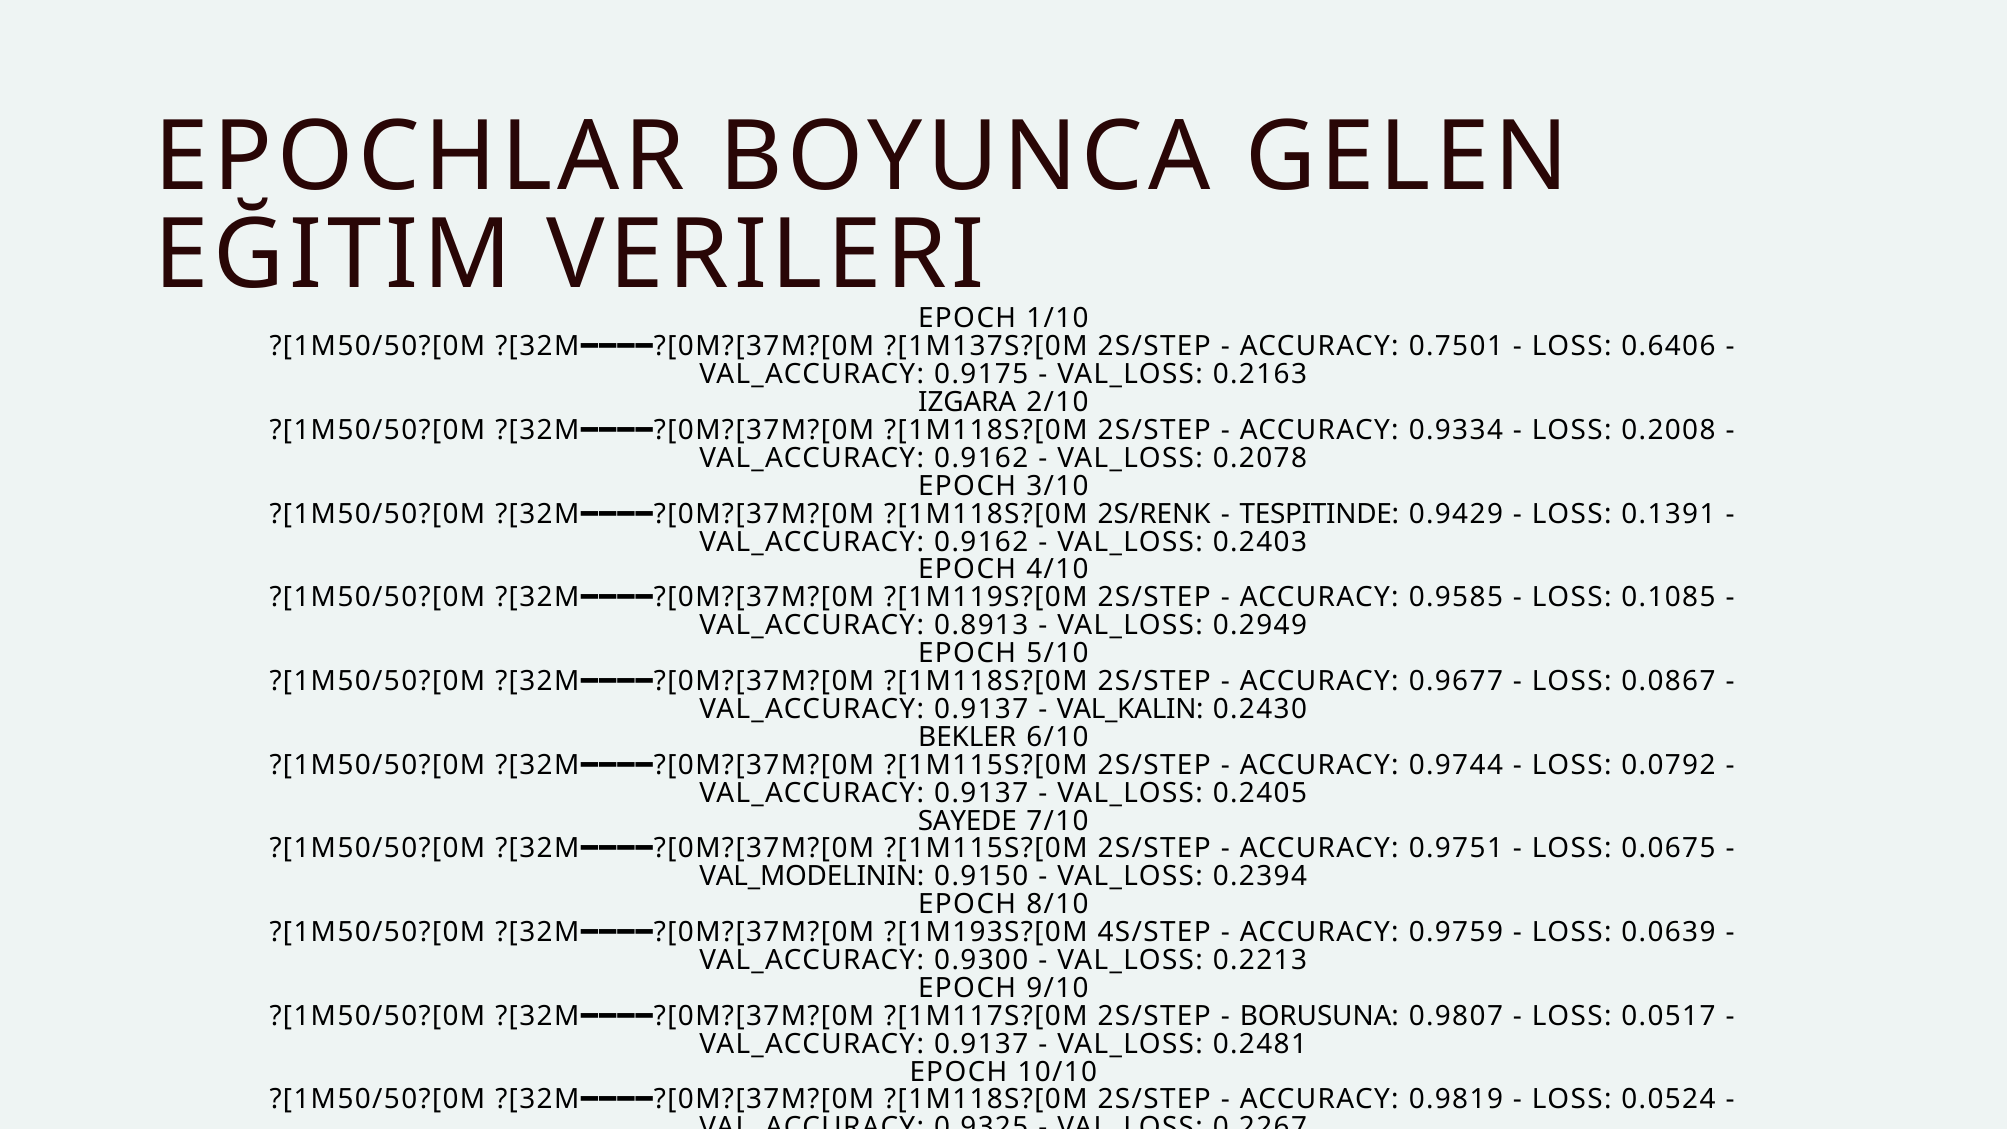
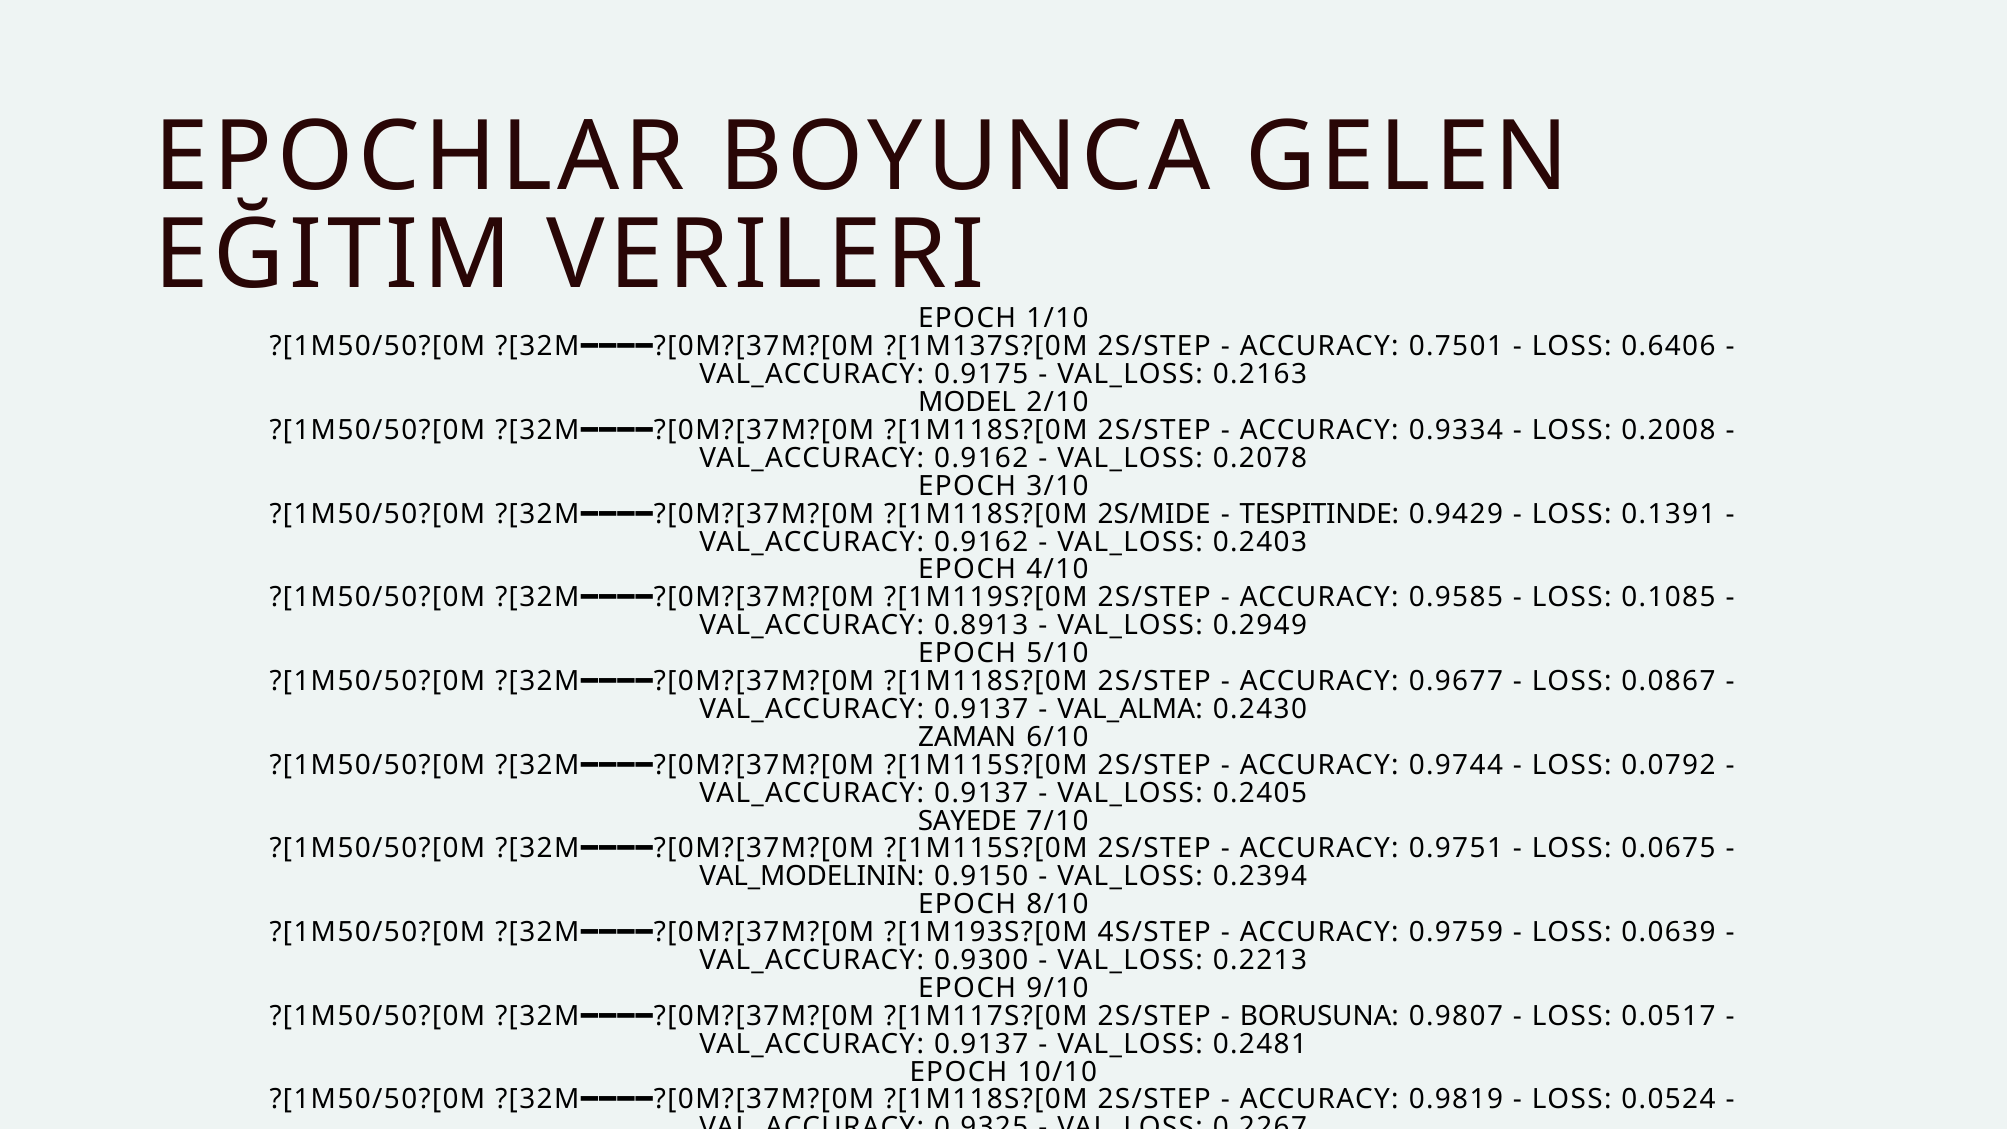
IZGARA: IZGARA -> MODEL
2S/RENK: 2S/RENK -> 2S/MIDE
VAL_KALIN: VAL_KALIN -> VAL_ALMA
BEKLER: BEKLER -> ZAMAN
